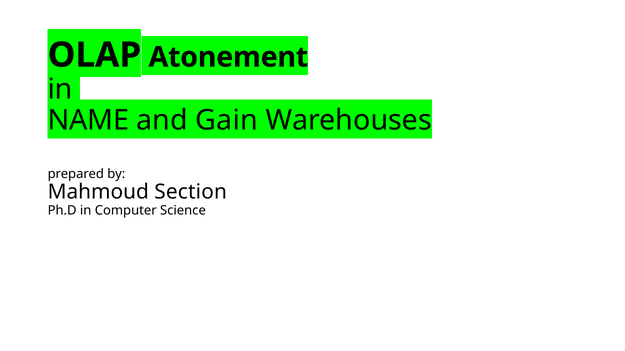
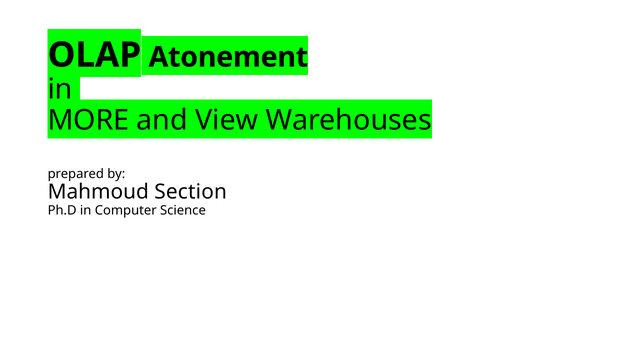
NAME: NAME -> MORE
Gain: Gain -> View
